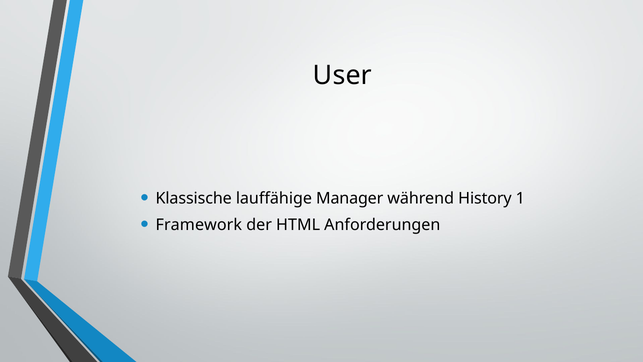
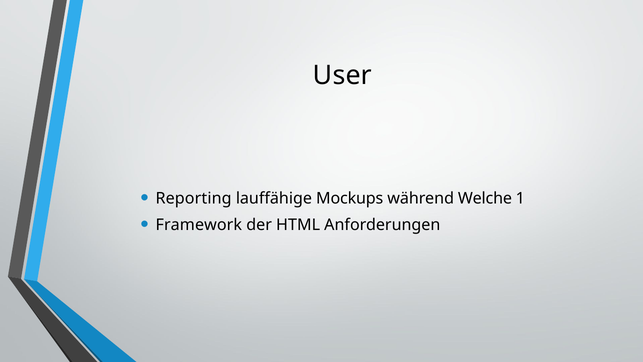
Klassische: Klassische -> Reporting
Manager: Manager -> Mockups
History: History -> Welche
